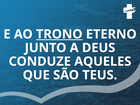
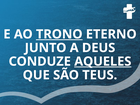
AQUELES underline: none -> present
